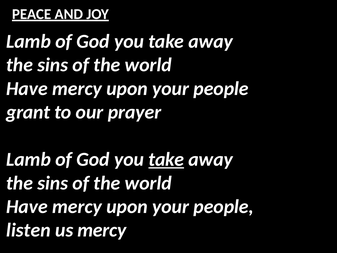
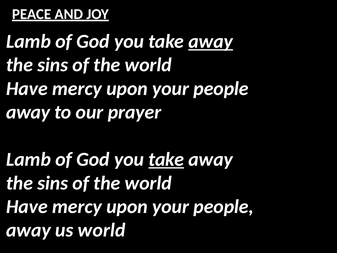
away at (211, 41) underline: none -> present
grant at (28, 112): grant -> away
listen at (28, 230): listen -> away
us mercy: mercy -> world
